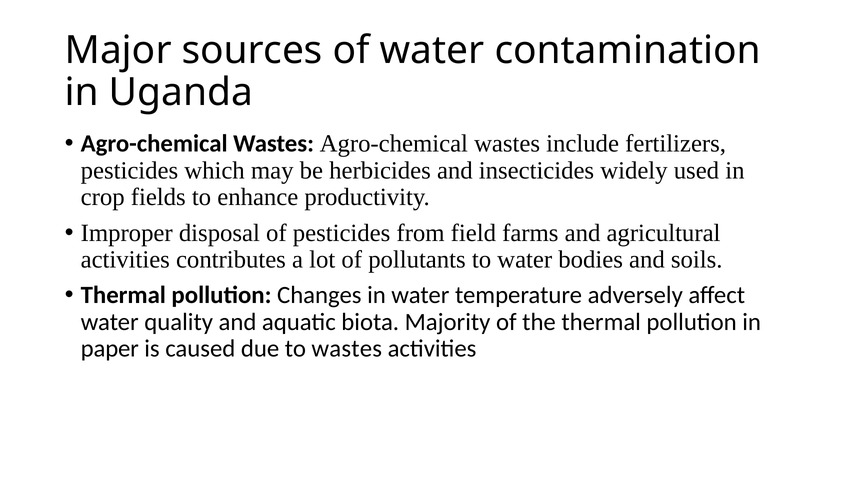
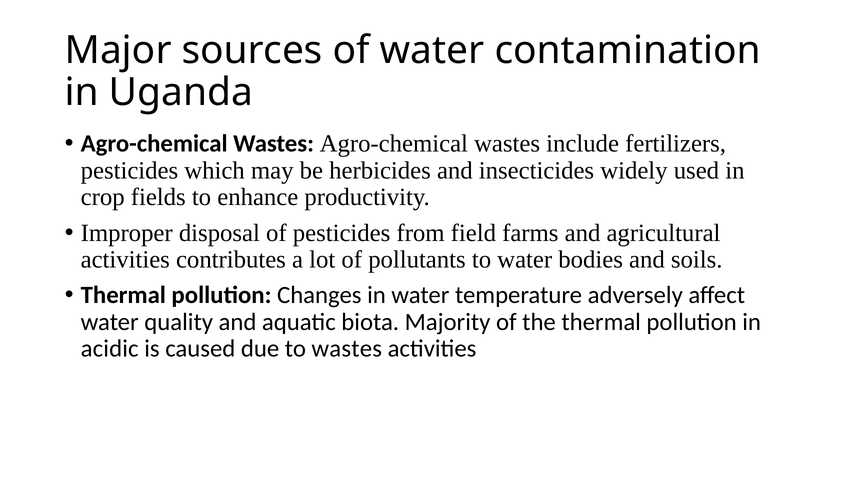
paper: paper -> acidic
